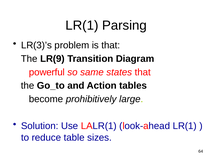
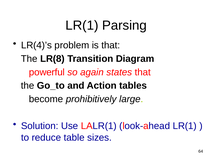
LR(3)’s: LR(3)’s -> LR(4)’s
LR(9: LR(9 -> LR(8
same: same -> again
